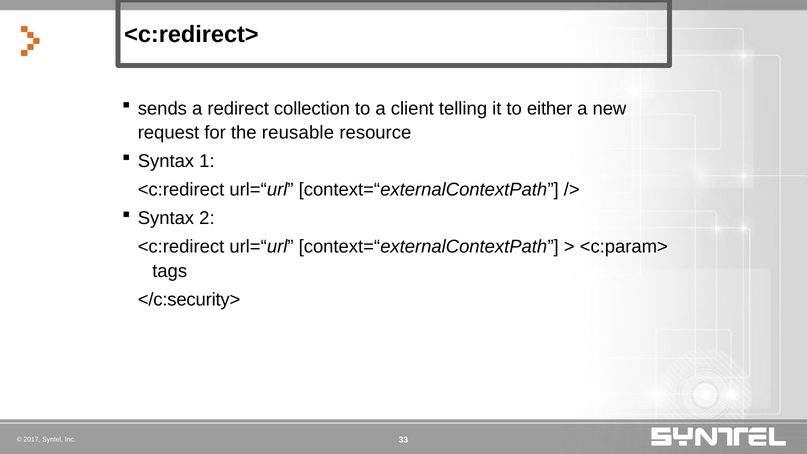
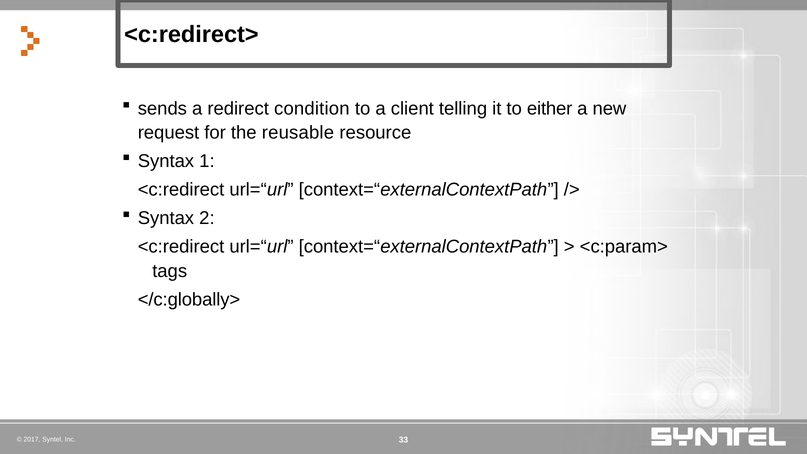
collection: collection -> condition
</c:security>: </c:security> -> </c:globally>
